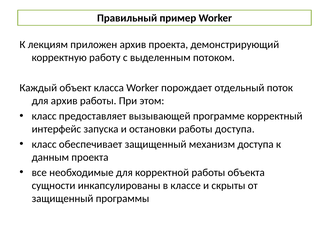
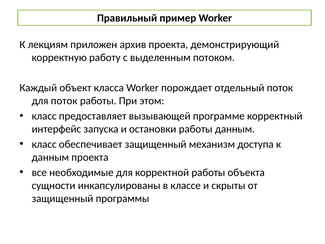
для архив: архив -> поток
работы доступа: доступа -> данным
